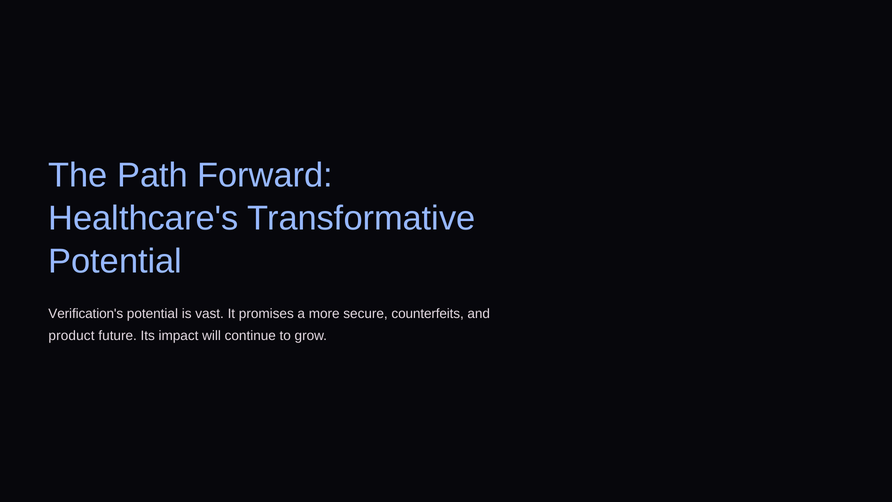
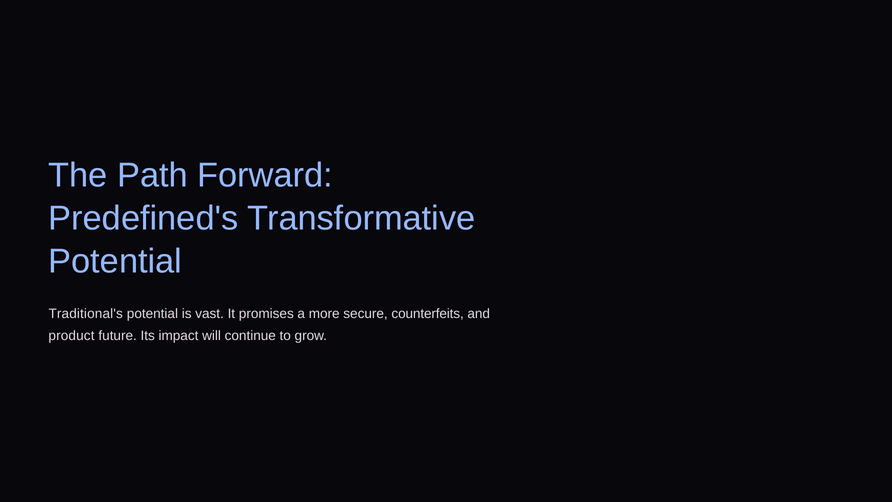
Healthcare's: Healthcare's -> Predefined's
Verification's: Verification's -> Traditional's
